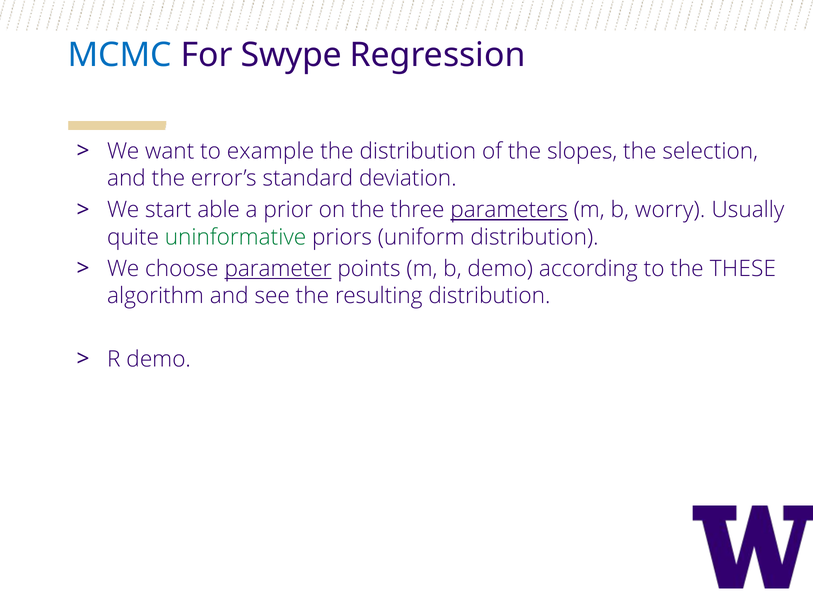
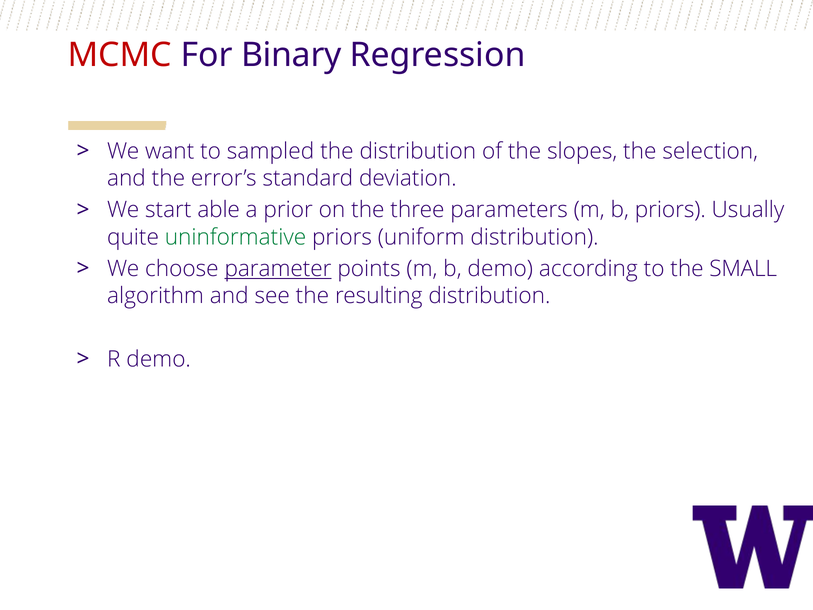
MCMC colour: blue -> red
Swype: Swype -> Binary
example: example -> sampled
parameters underline: present -> none
b worry: worry -> priors
THESE: THESE -> SMALL
